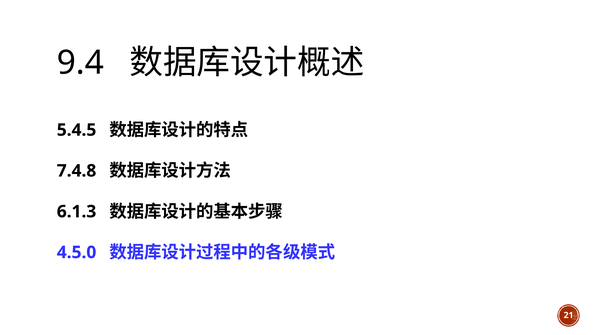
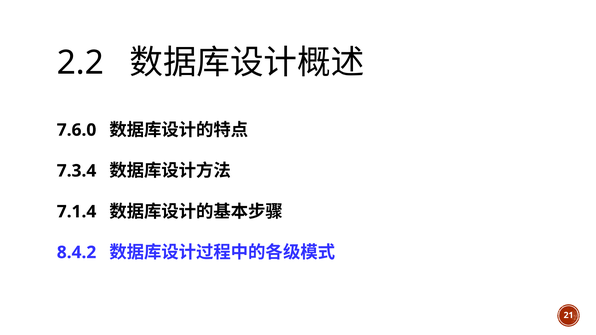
9.4: 9.4 -> 2.2
5.4.5: 5.4.5 -> 7.6.0
7.4.8: 7.4.8 -> 7.3.4
6.1.3: 6.1.3 -> 7.1.4
4.5.0: 4.5.0 -> 8.4.2
